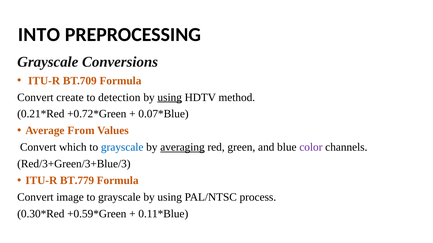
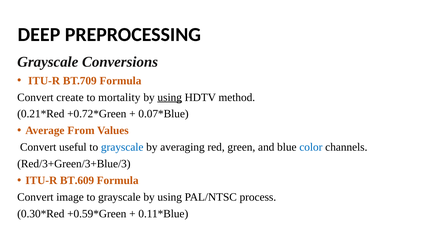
INTO: INTO -> DEEP
detection: detection -> mortality
which: which -> useful
averaging underline: present -> none
color colour: purple -> blue
BT.779: BT.779 -> BT.609
